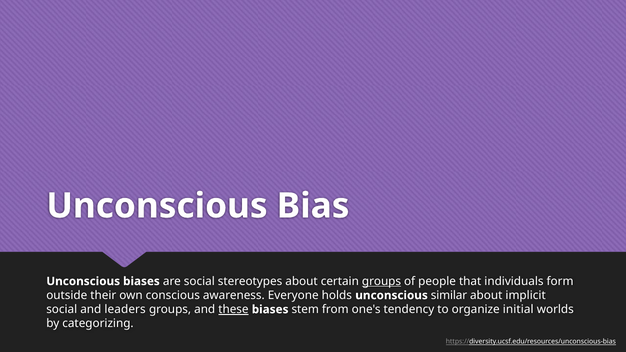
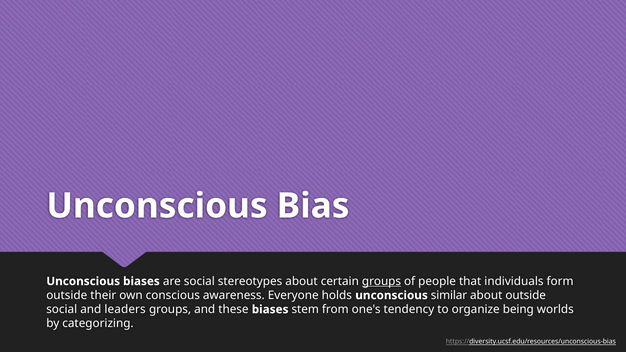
about implicit: implicit -> outside
these underline: present -> none
initial: initial -> being
